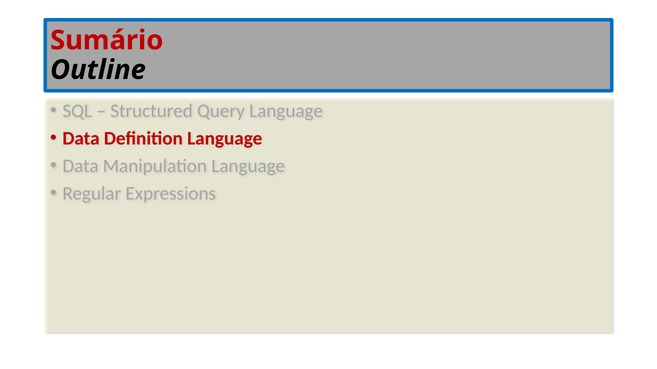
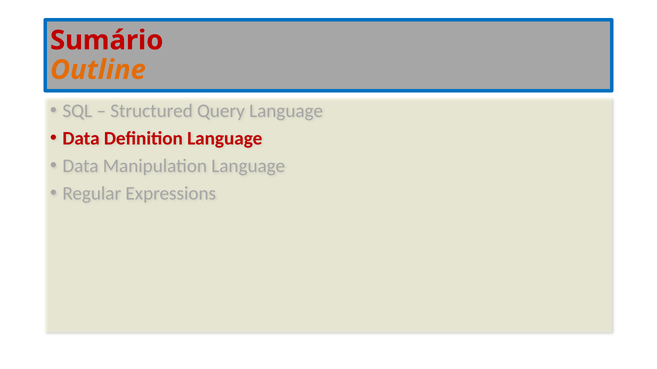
Outline colour: black -> orange
